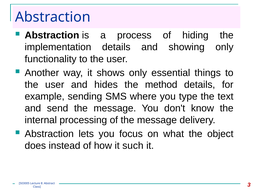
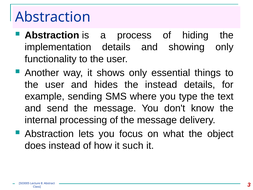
the method: method -> instead
